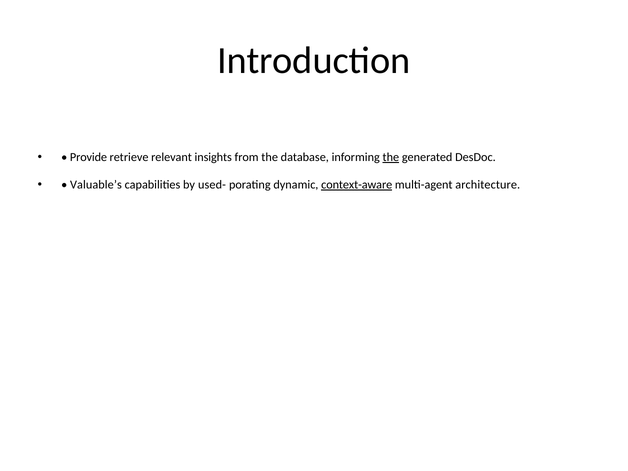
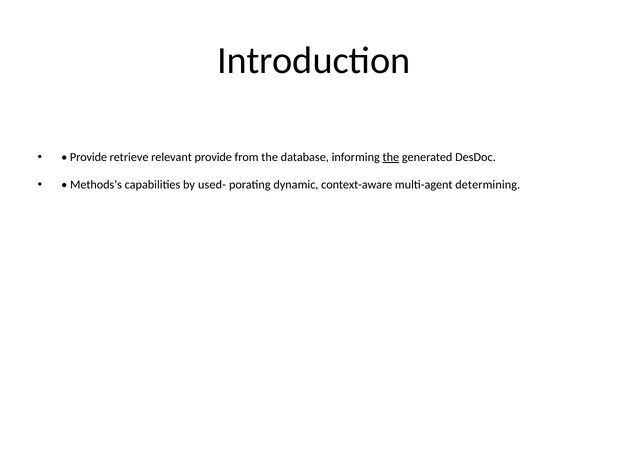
relevant insights: insights -> provide
Valuable’s: Valuable’s -> Methods’s
context-aware underline: present -> none
architecture: architecture -> determining
